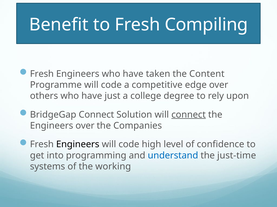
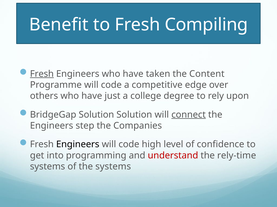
Fresh at (42, 74) underline: none -> present
BridgeGap Connect: Connect -> Solution
Engineers over: over -> step
understand colour: blue -> red
just-time: just-time -> rely-time
the working: working -> systems
